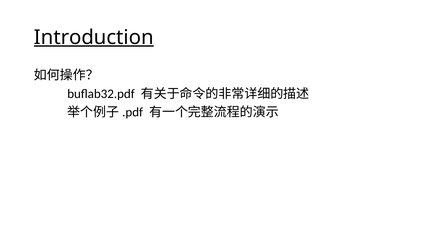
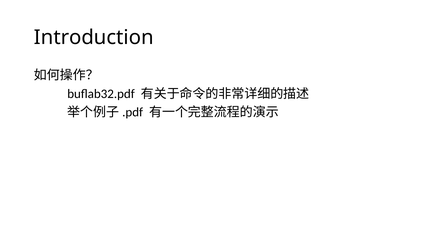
Introduction underline: present -> none
